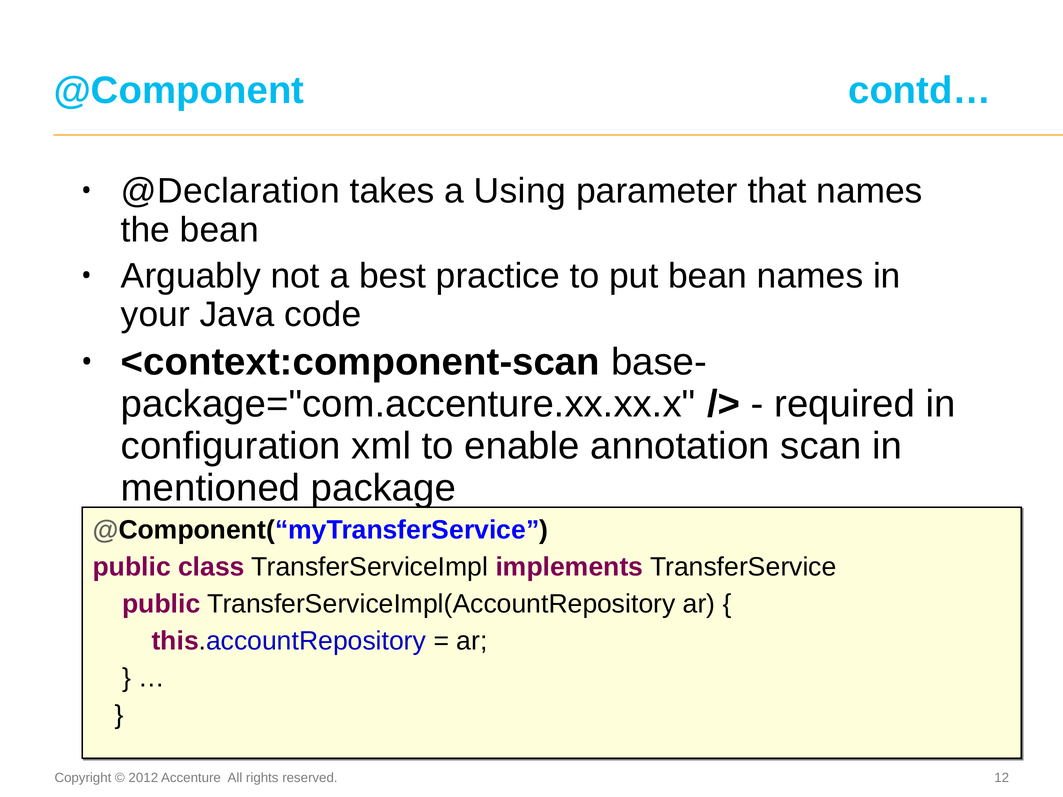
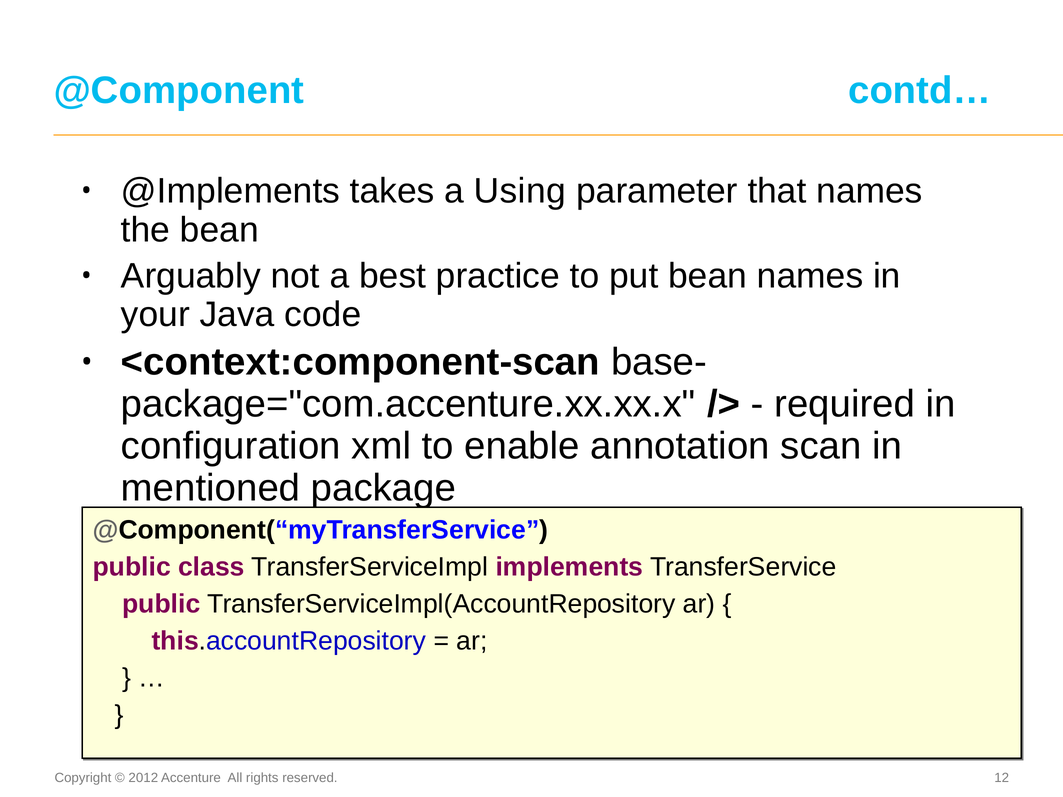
@Declaration: @Declaration -> @Implements
